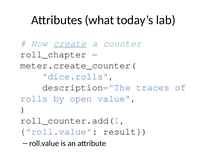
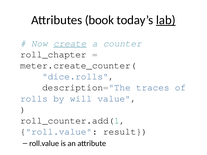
what: what -> book
lab underline: none -> present
open: open -> will
